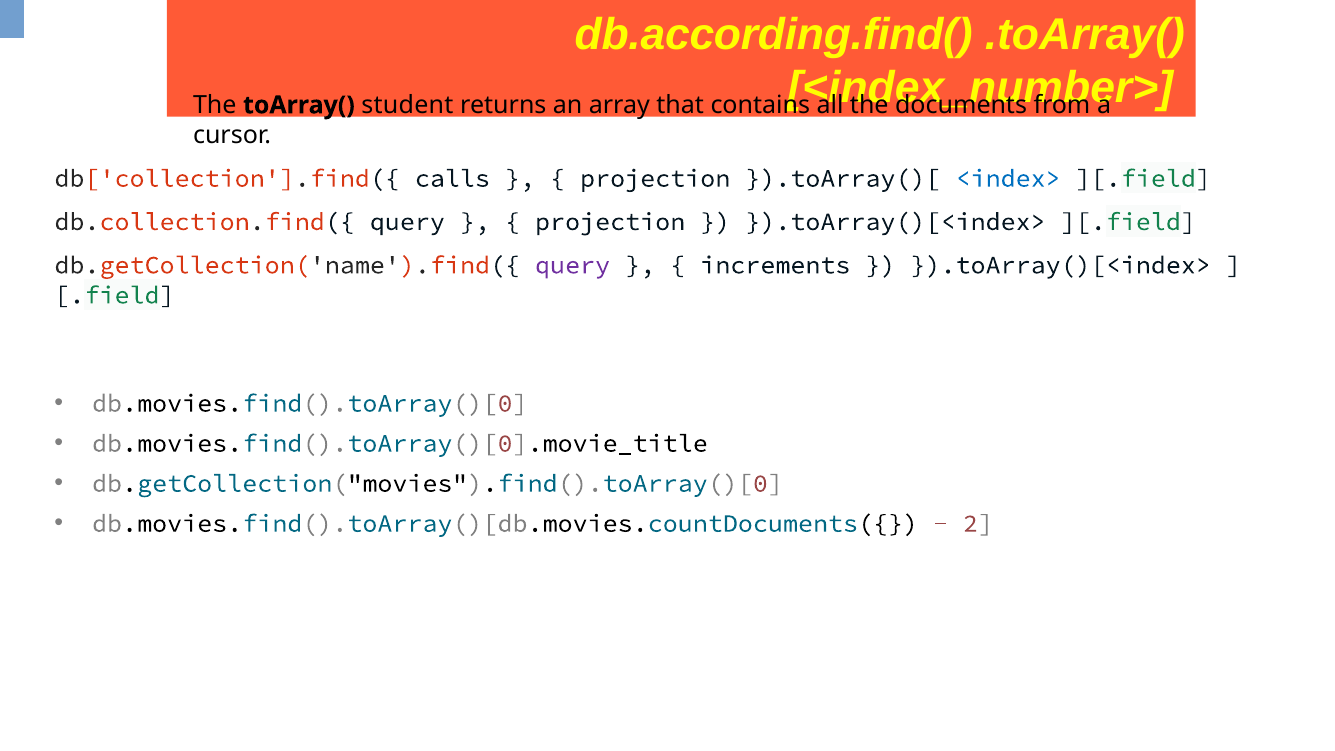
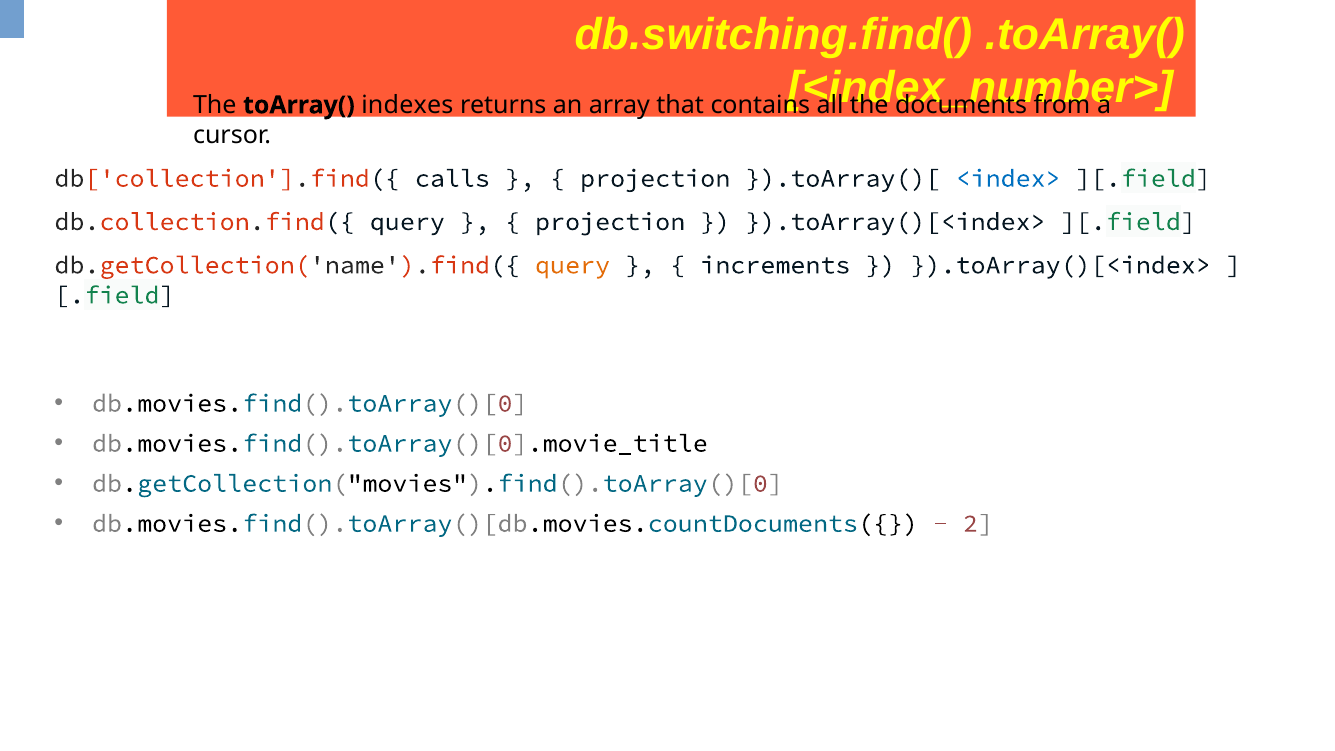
db.according.find(: db.according.find( -> db.switching.find(
student: student -> indexes
query at (573, 265) colour: purple -> orange
